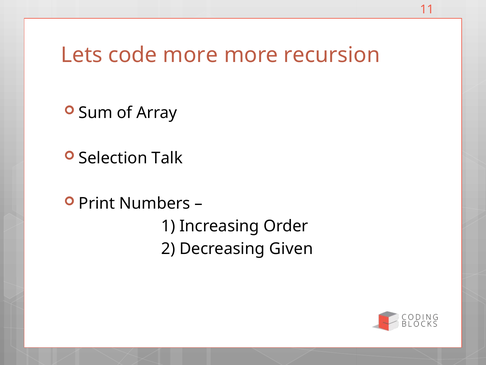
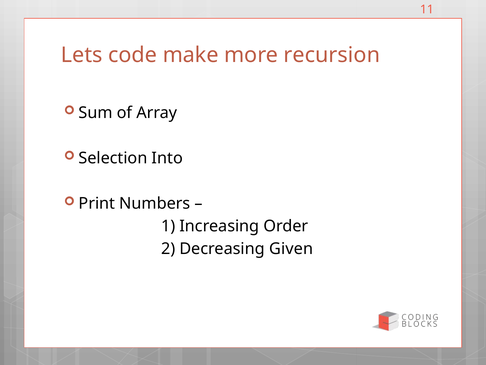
code more: more -> make
Talk: Talk -> Into
